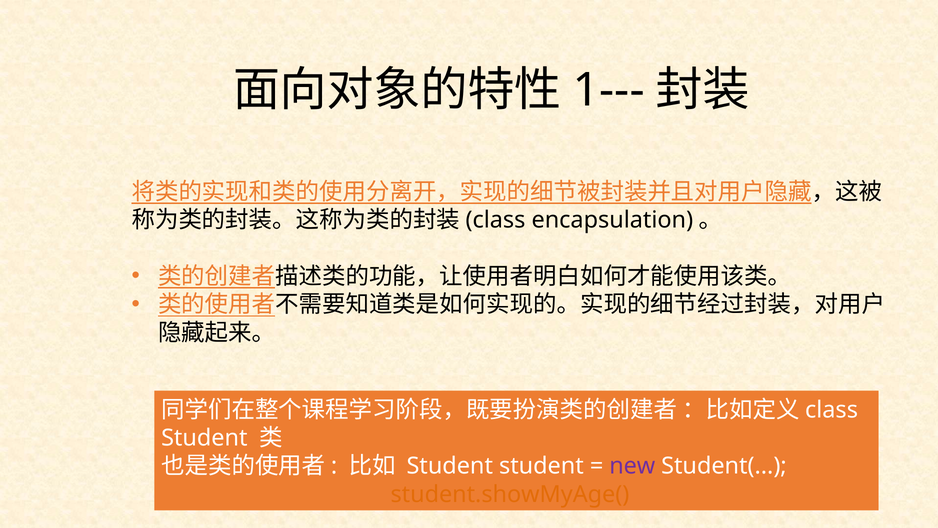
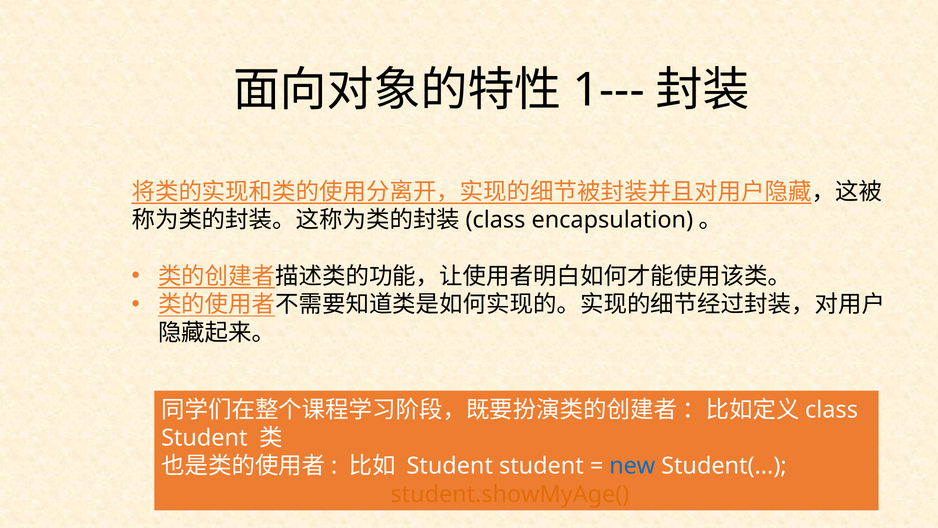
new colour: purple -> blue
